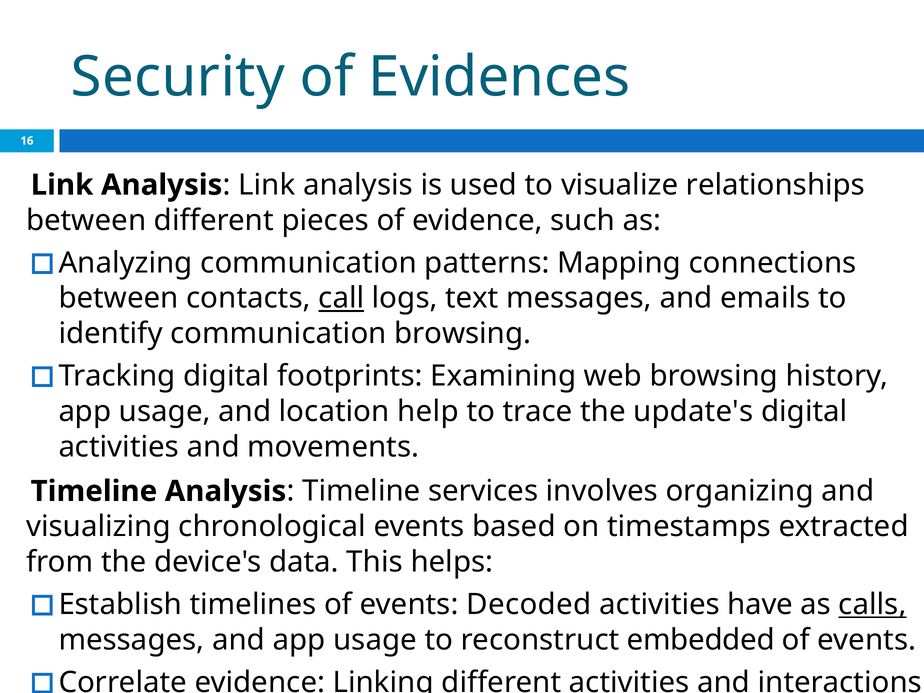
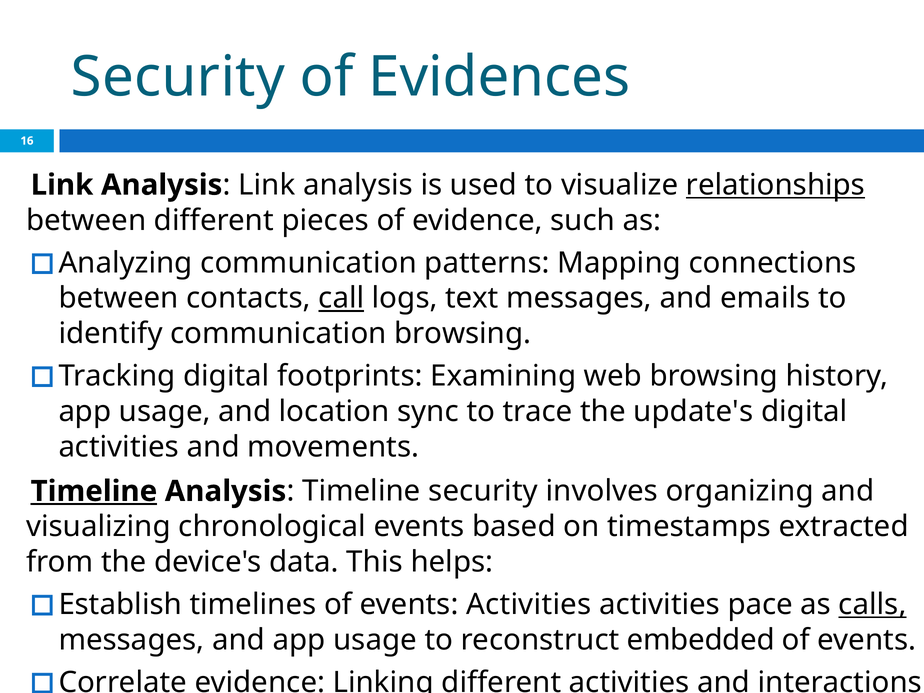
relationships at (775, 185) underline: none -> present
help: help -> sync
Timeline at (94, 491) underline: none -> present
Timeline services: services -> security
events Decoded: Decoded -> Activities
have: have -> pace
